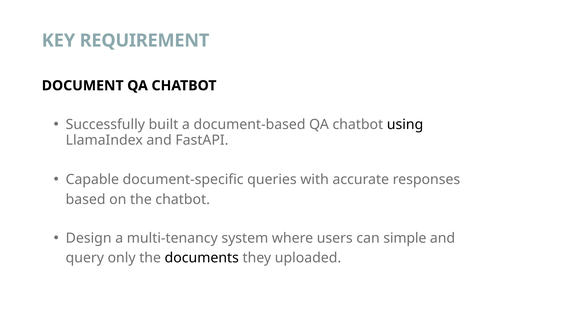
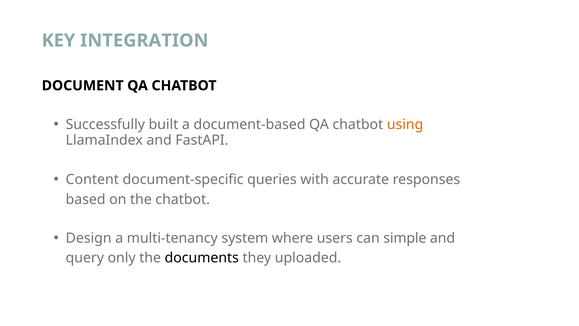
REQUIREMENT: REQUIREMENT -> INTEGRATION
using colour: black -> orange
Capable: Capable -> Content
